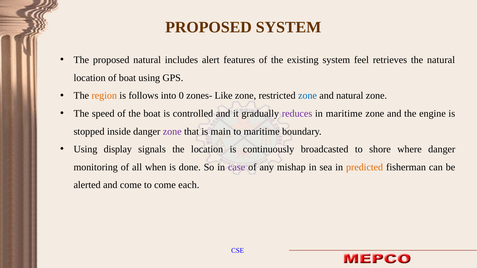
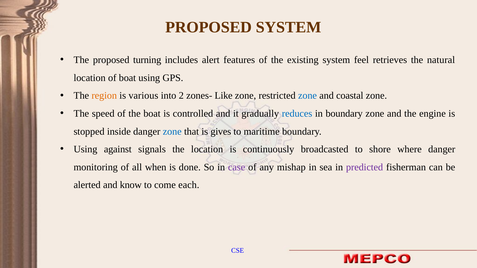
proposed natural: natural -> turning
follows: follows -> various
0: 0 -> 2
and natural: natural -> coastal
reduces colour: purple -> blue
in maritime: maritime -> boundary
zone at (172, 132) colour: purple -> blue
main: main -> gives
display: display -> against
predicted colour: orange -> purple
and come: come -> know
